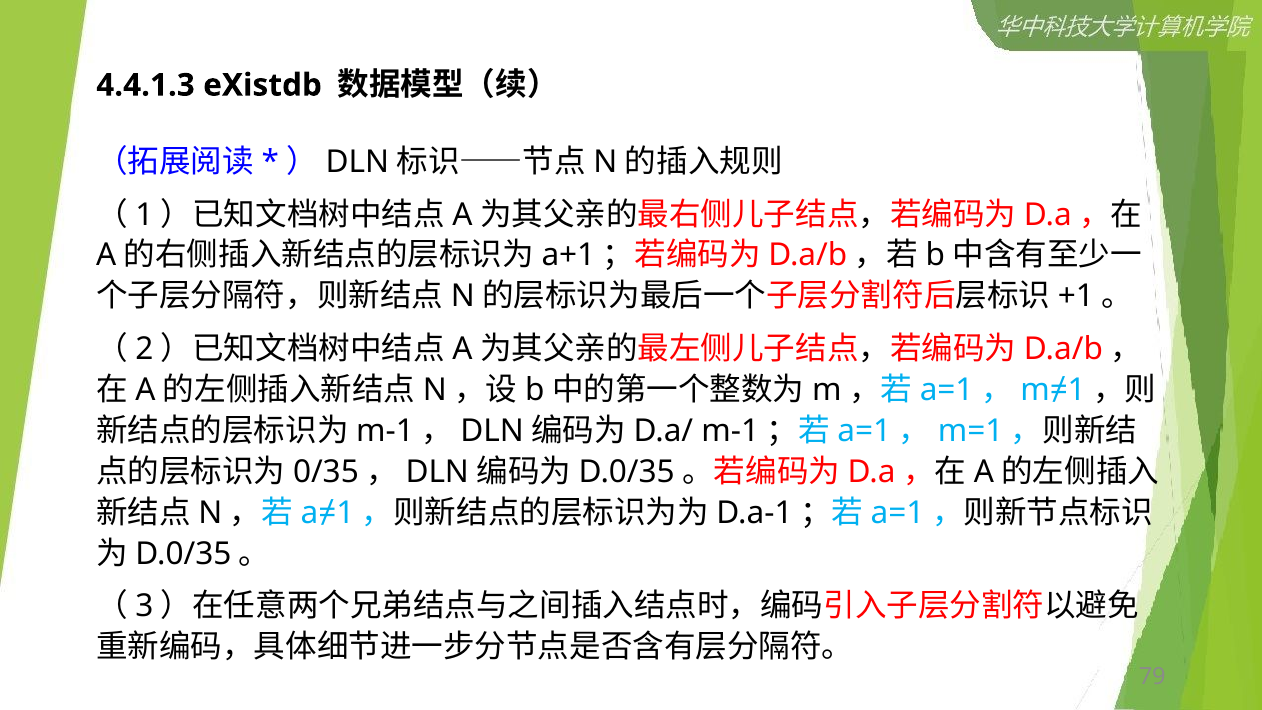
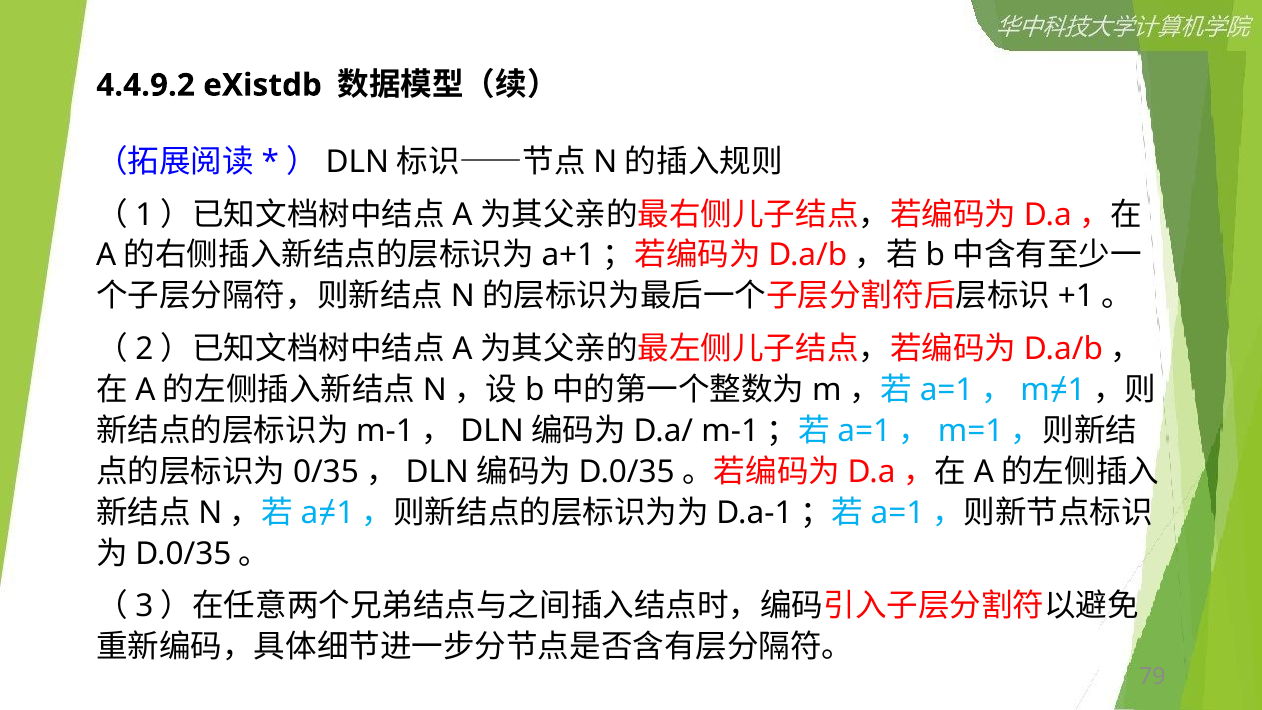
4.4.1.3: 4.4.1.3 -> 4.4.9.2
